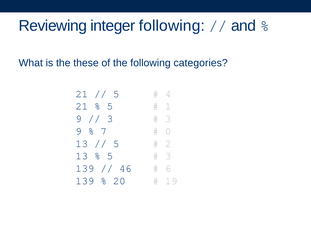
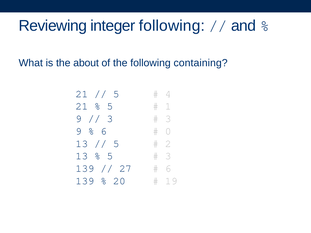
these: these -> about
categories: categories -> containing
7 at (104, 131): 7 -> 6
46: 46 -> 27
